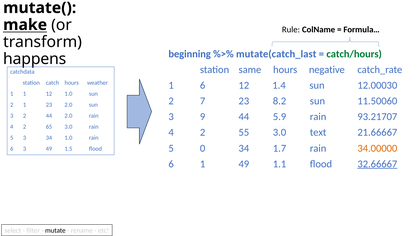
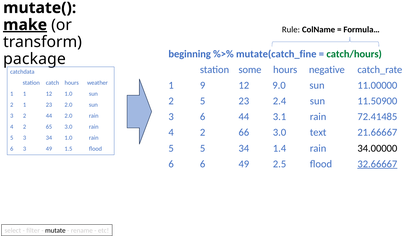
make underline: none -> present
mutate(catch_last: mutate(catch_last -> mutate(catch_fine
happens: happens -> package
same: same -> some
1 6: 6 -> 9
1.4: 1.4 -> 9.0
12.00030: 12.00030 -> 11.00000
2 7: 7 -> 5
8.2: 8.2 -> 2.4
11.50060: 11.50060 -> 11.50900
3 9: 9 -> 6
5.9: 5.9 -> 3.1
93.21707: 93.21707 -> 72.41485
55: 55 -> 66
5 0: 0 -> 5
1.7: 1.7 -> 1.4
34.00000 colour: orange -> black
6 1: 1 -> 6
1.1: 1.1 -> 2.5
